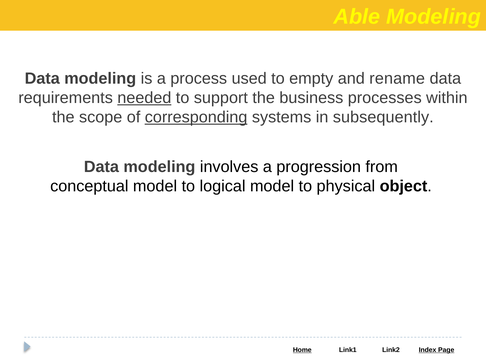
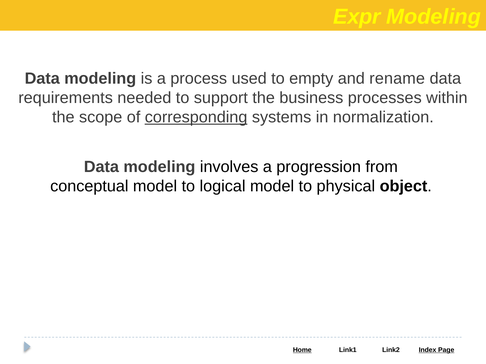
Able: Able -> Expr
needed underline: present -> none
subsequently: subsequently -> normalization
